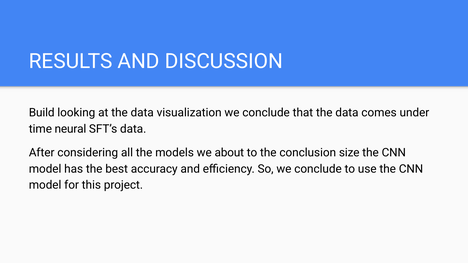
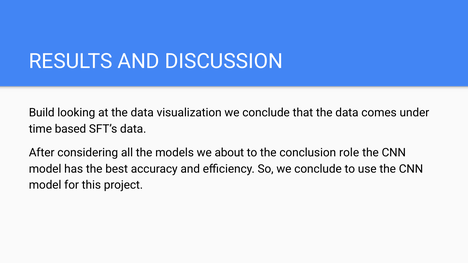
neural: neural -> based
size: size -> role
